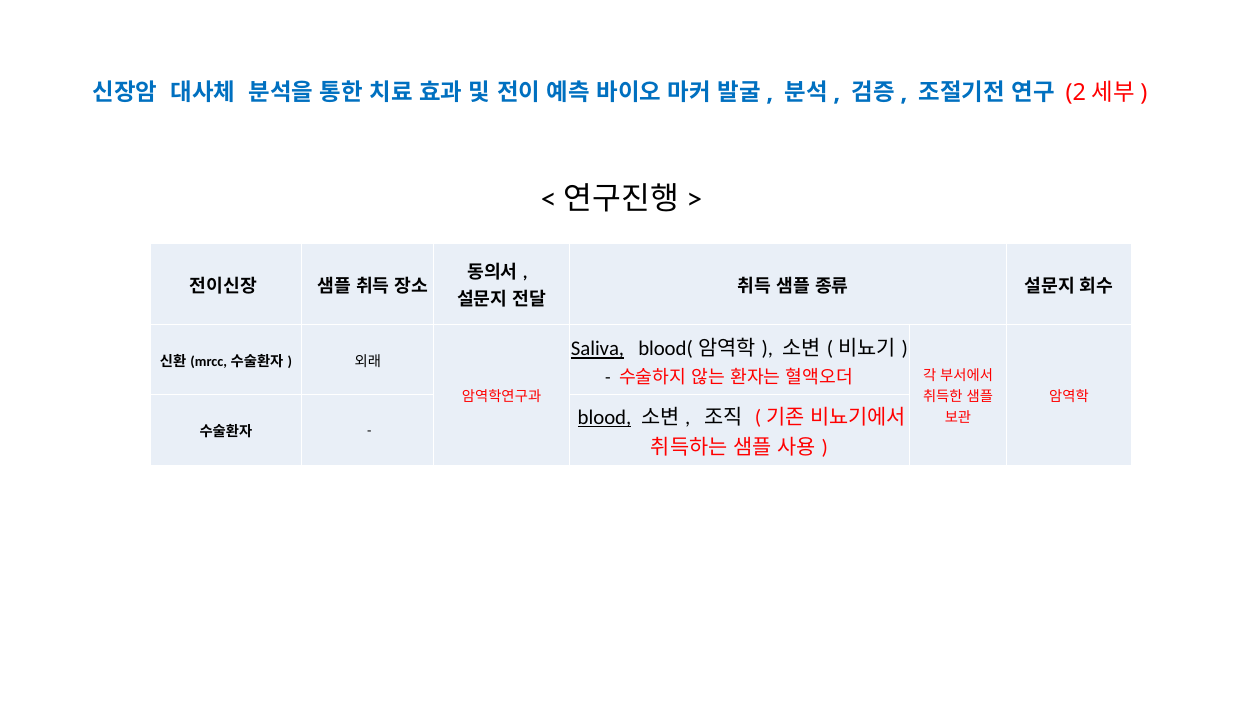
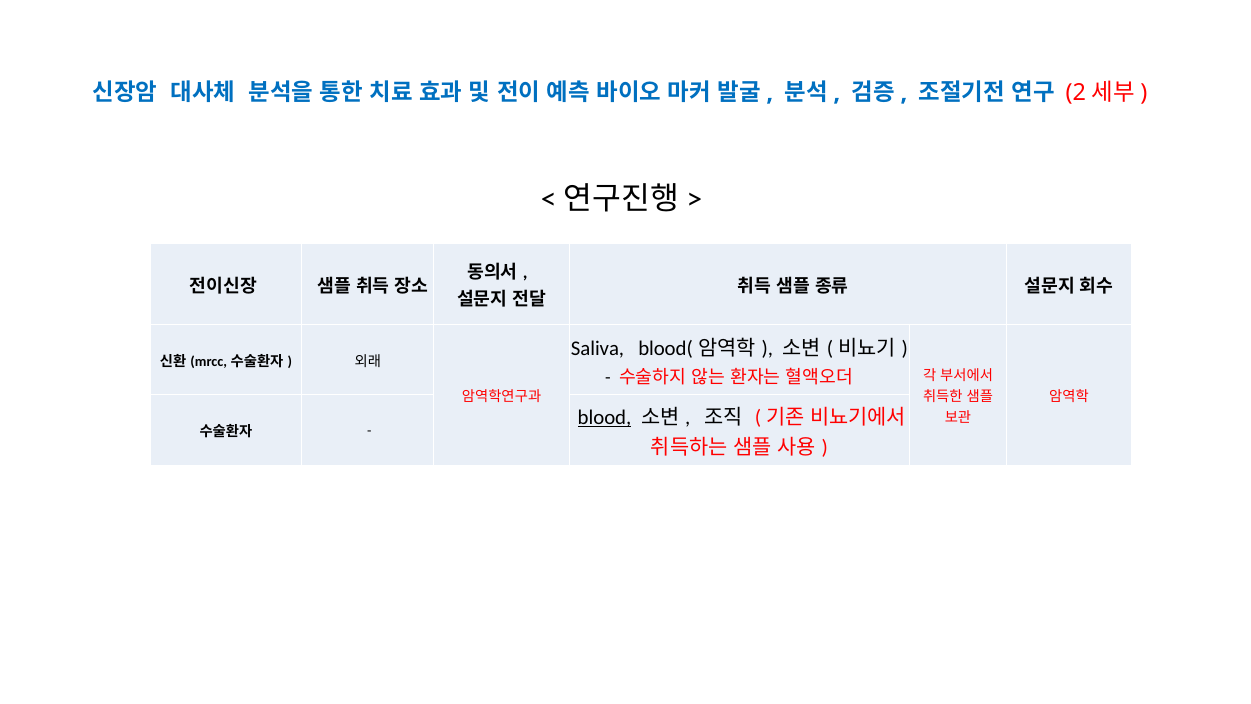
Saliva underline: present -> none
